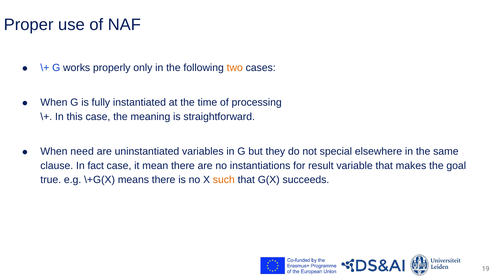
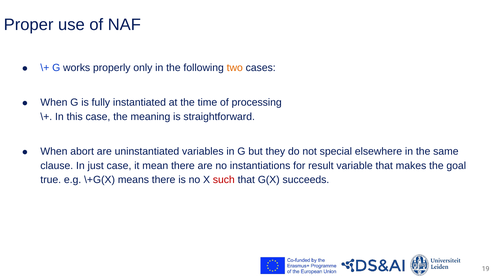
need: need -> abort
fact: fact -> just
such colour: orange -> red
